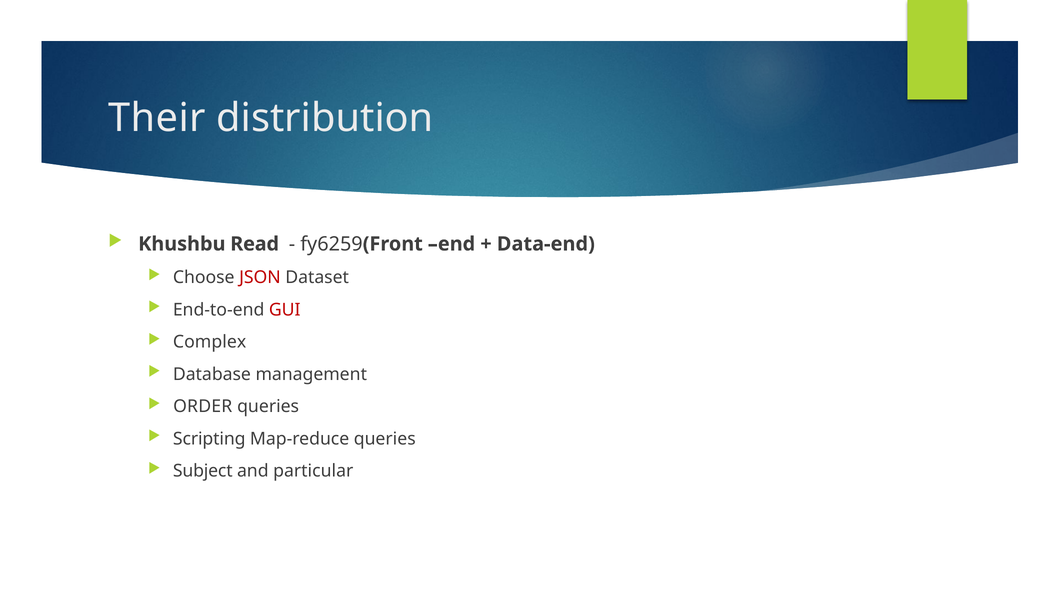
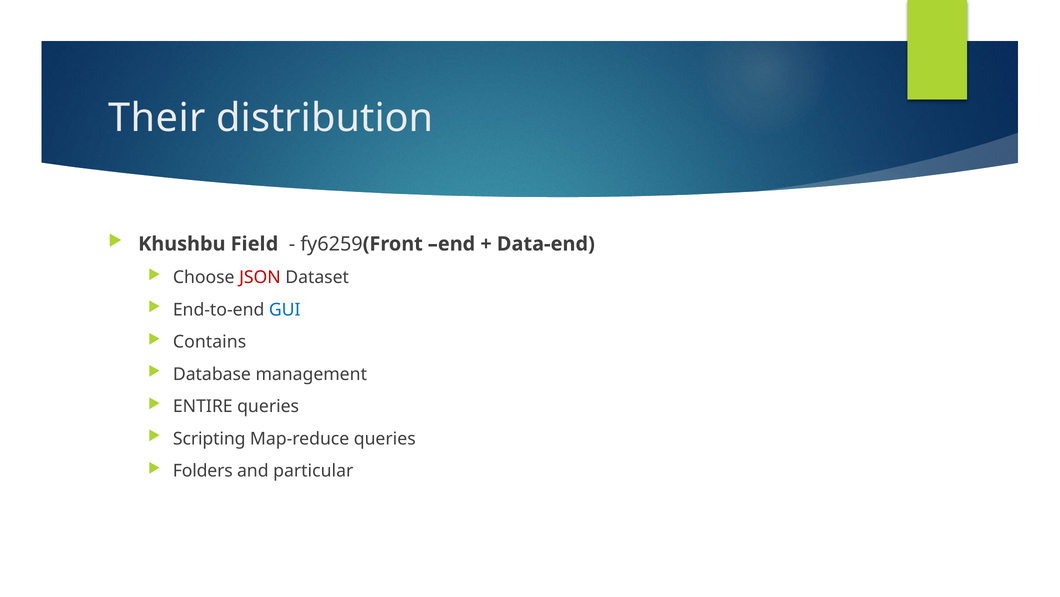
Read: Read -> Field
GUI colour: red -> blue
Complex: Complex -> Contains
ORDER: ORDER -> ENTIRE
Subject: Subject -> Folders
